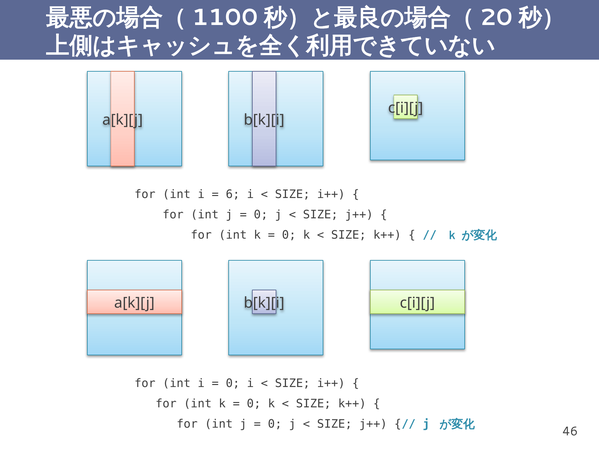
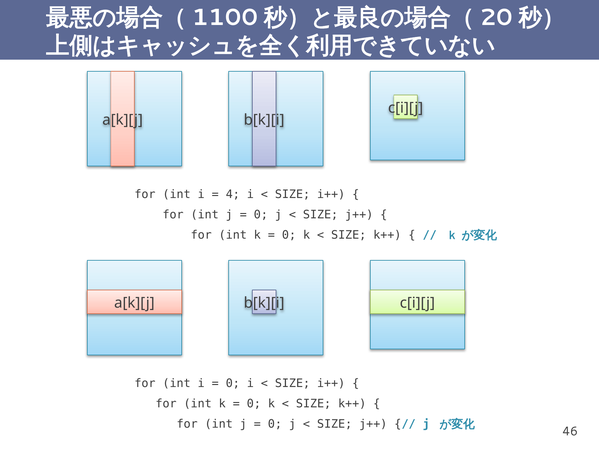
6: 6 -> 4
